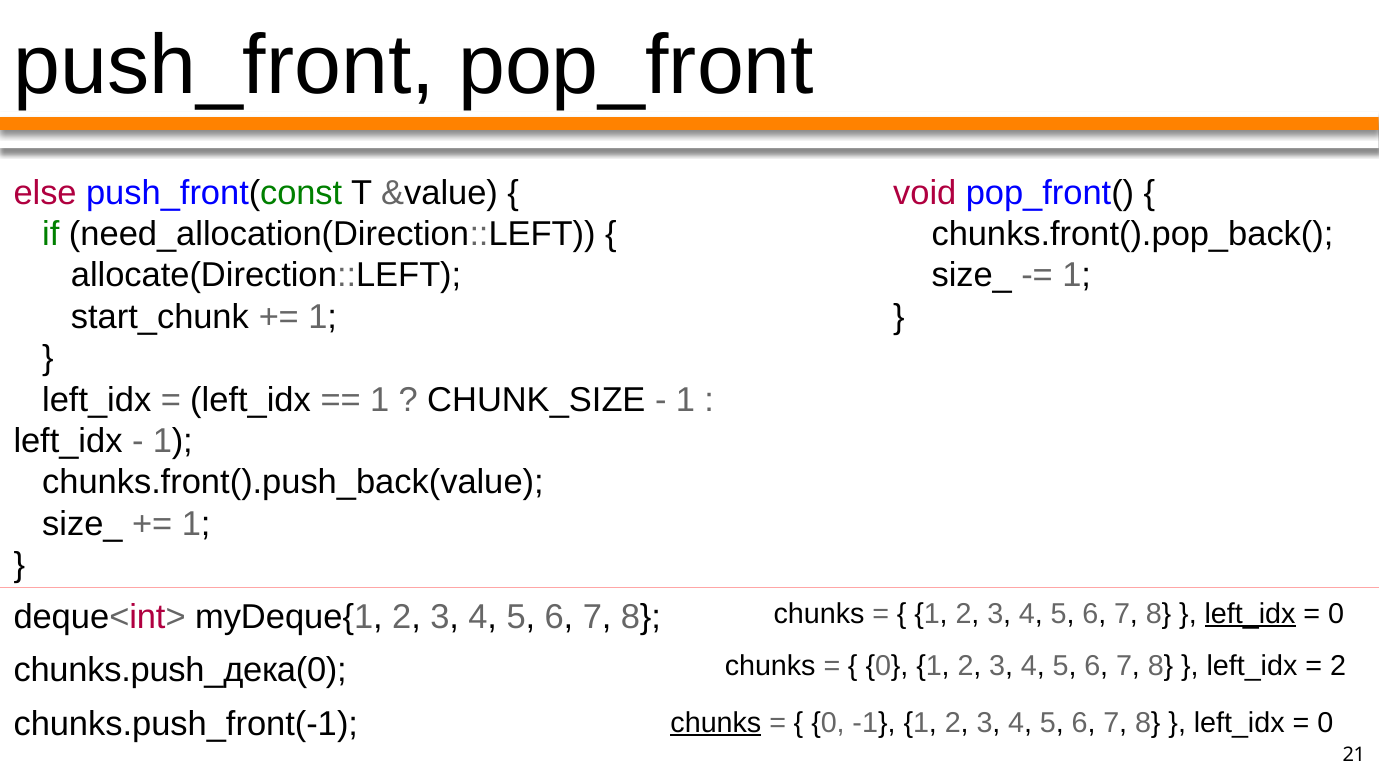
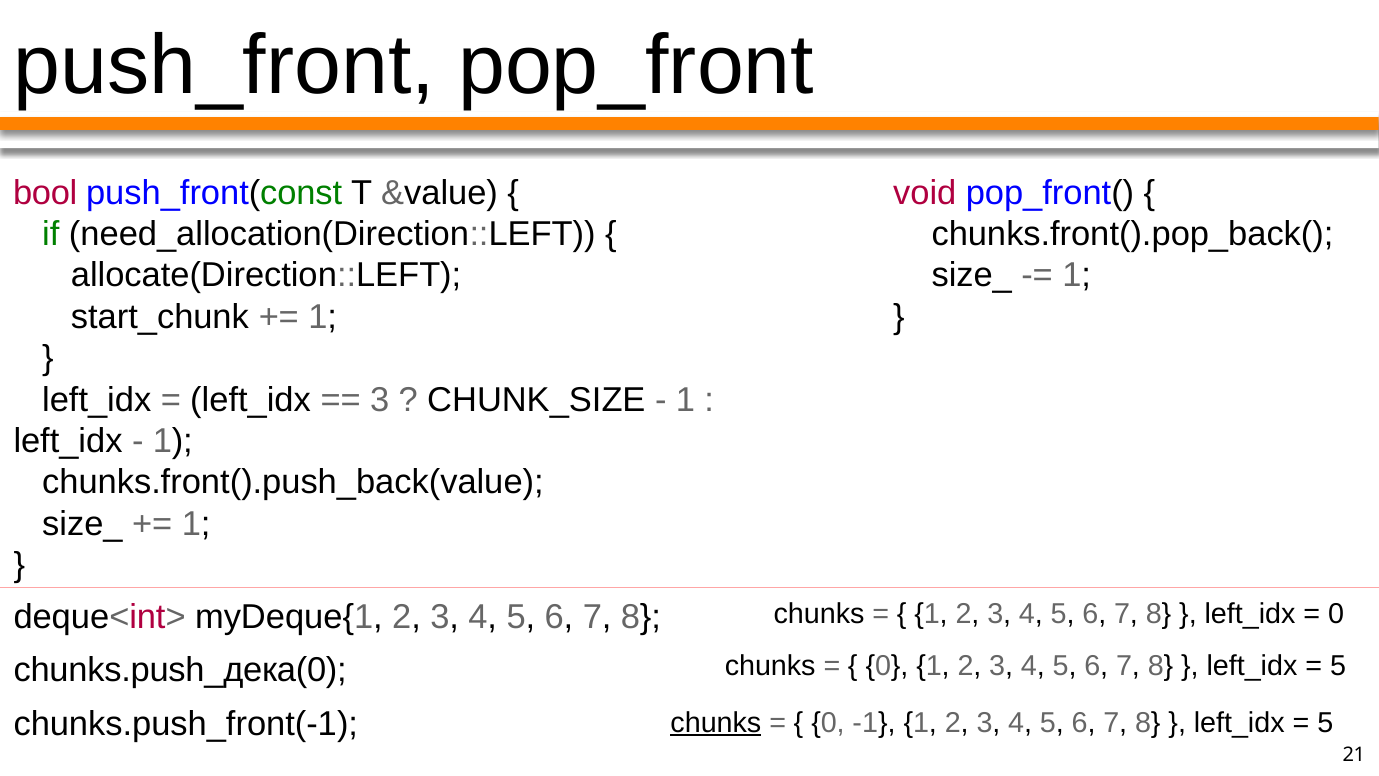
else: else -> bool
1 at (380, 400): 1 -> 3
left_idx at (1250, 614) underline: present -> none
2 at (1338, 666): 2 -> 5
0 at (1325, 722): 0 -> 5
